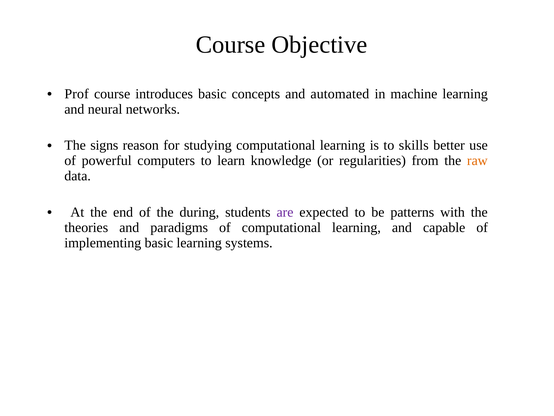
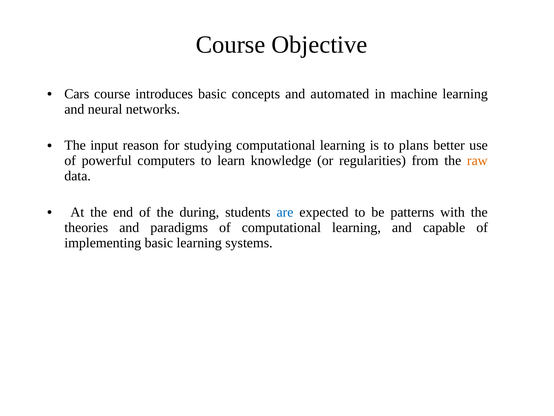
Prof: Prof -> Cars
signs: signs -> input
skills: skills -> plans
are colour: purple -> blue
